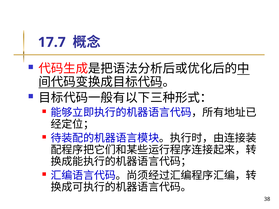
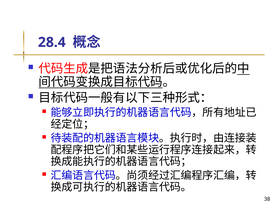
17.7: 17.7 -> 28.4
